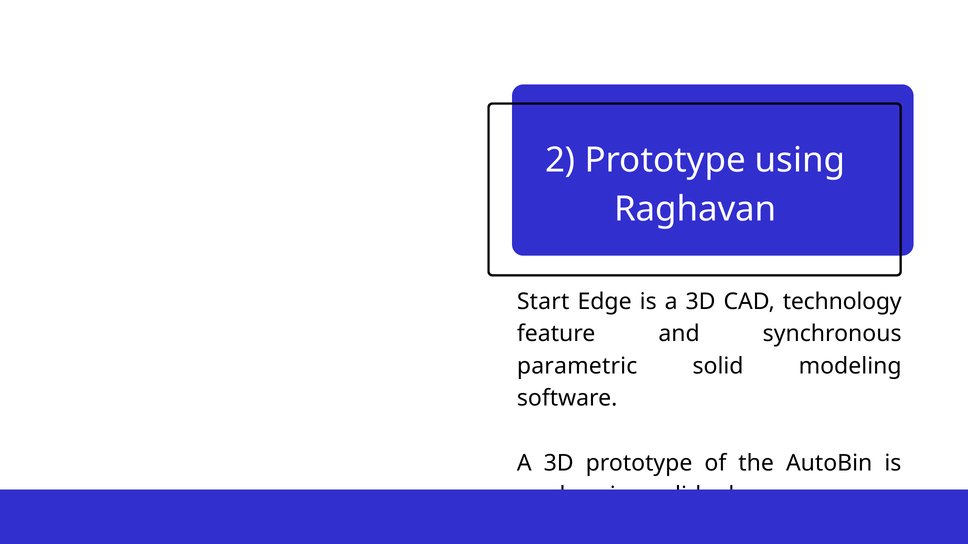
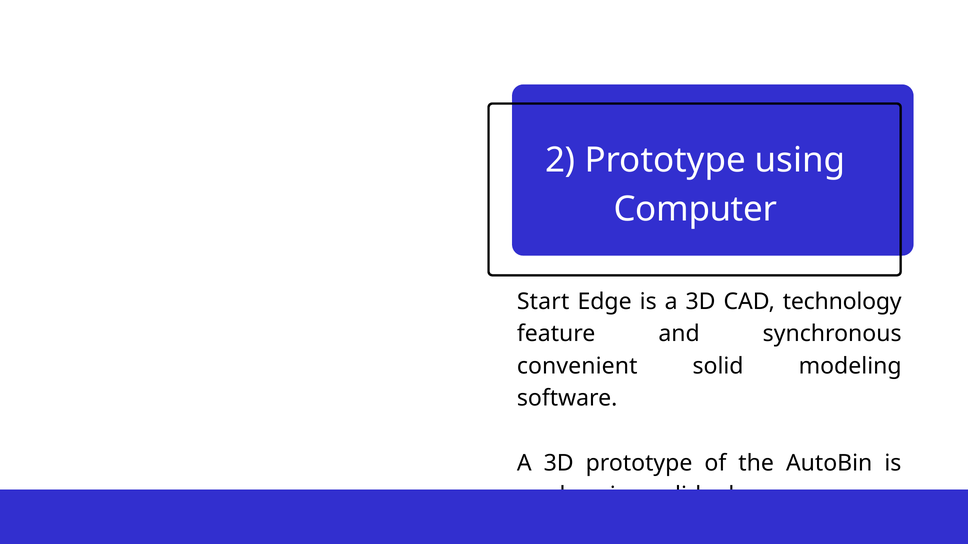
Raghavan: Raghavan -> Computer
parametric: parametric -> convenient
